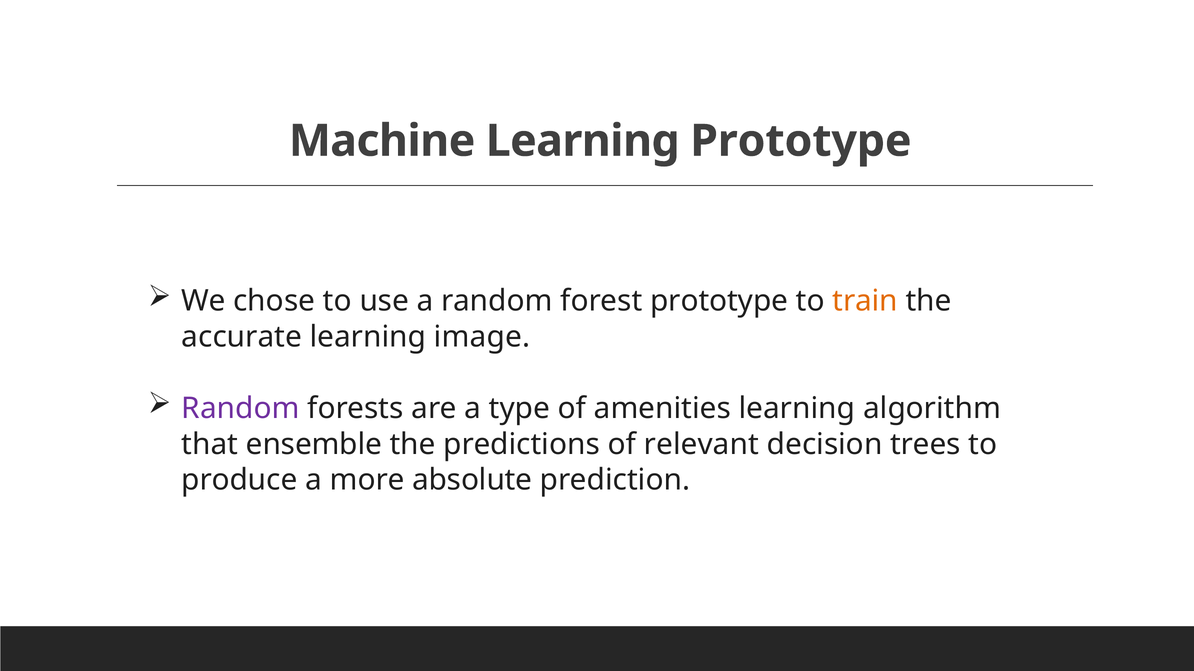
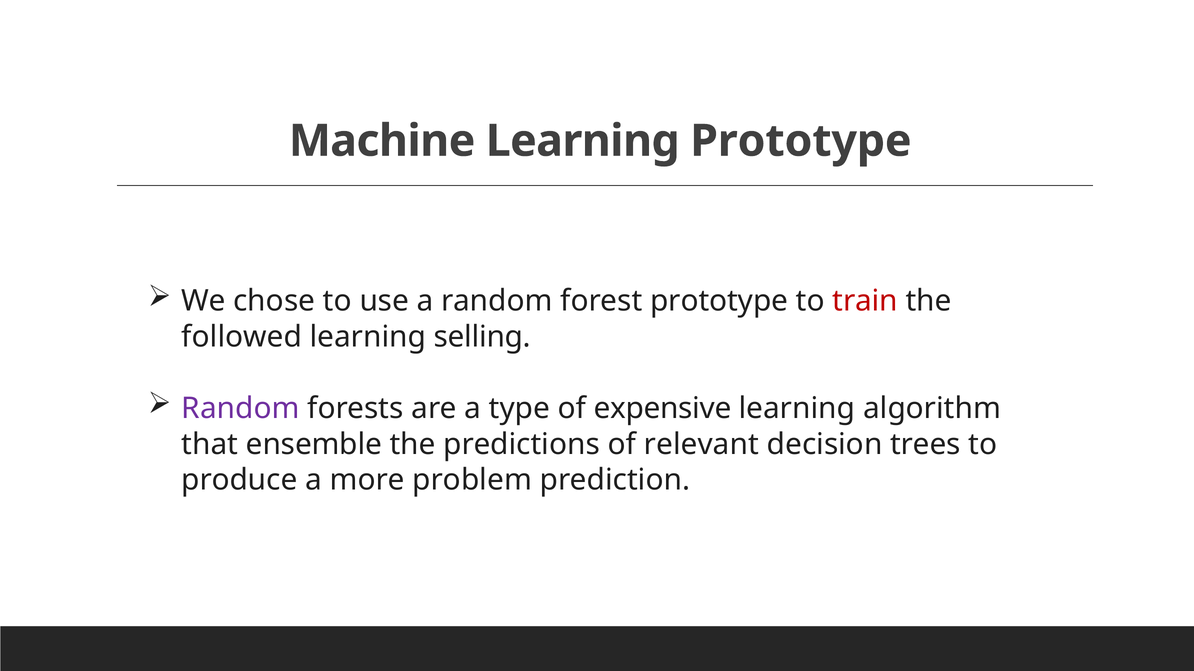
train colour: orange -> red
accurate: accurate -> followed
image: image -> selling
amenities: amenities -> expensive
absolute: absolute -> problem
